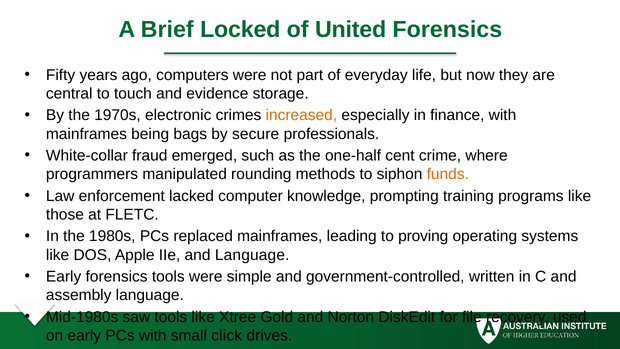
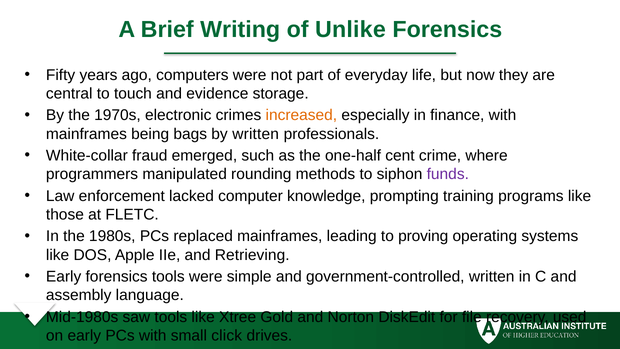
Locked: Locked -> Writing
United: United -> Unlike
by secure: secure -> written
funds colour: orange -> purple
and Language: Language -> Retrieving
